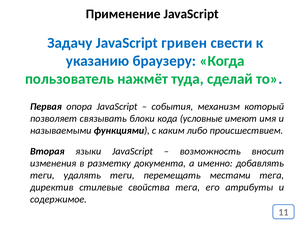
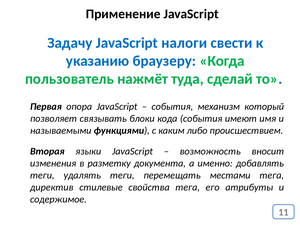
гривен: гривен -> налоги
кода условные: условные -> события
